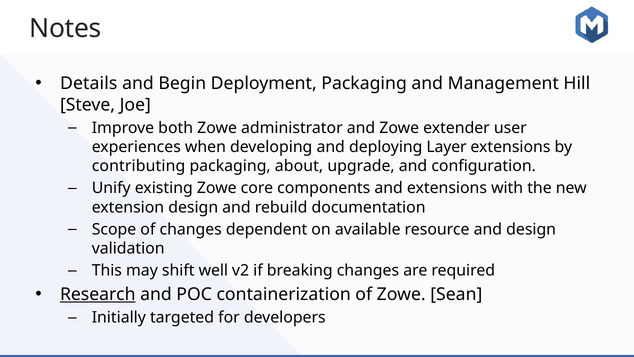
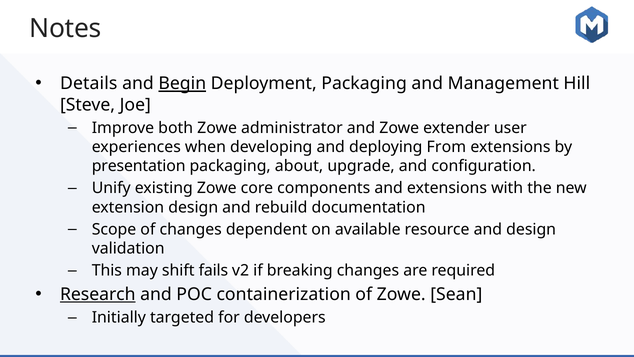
Begin underline: none -> present
Layer: Layer -> From
contributing: contributing -> presentation
well: well -> fails
